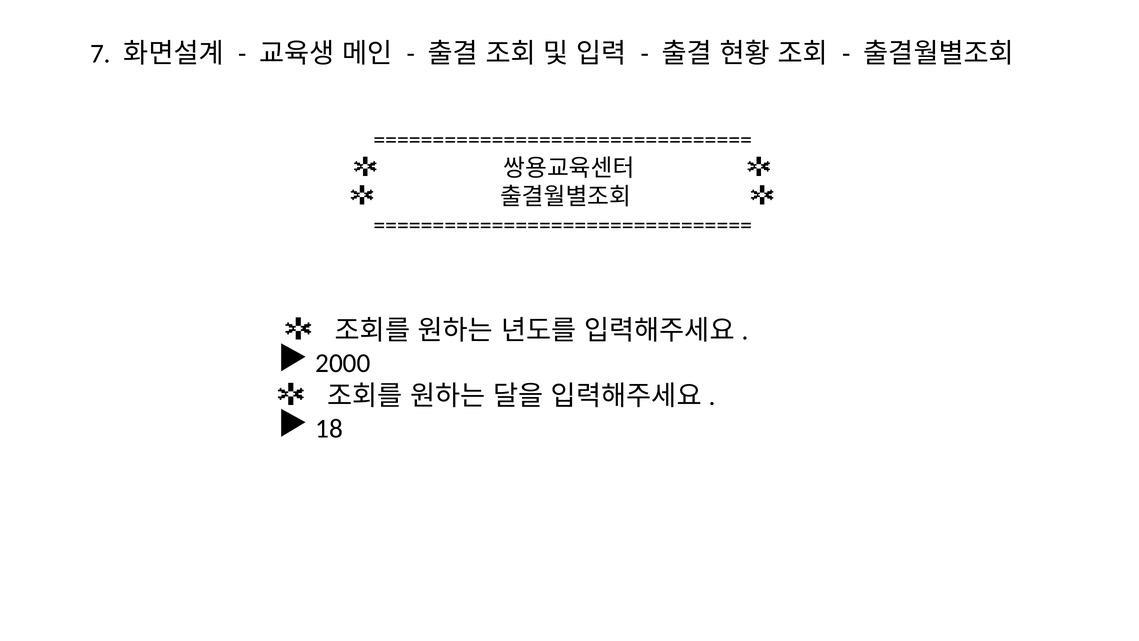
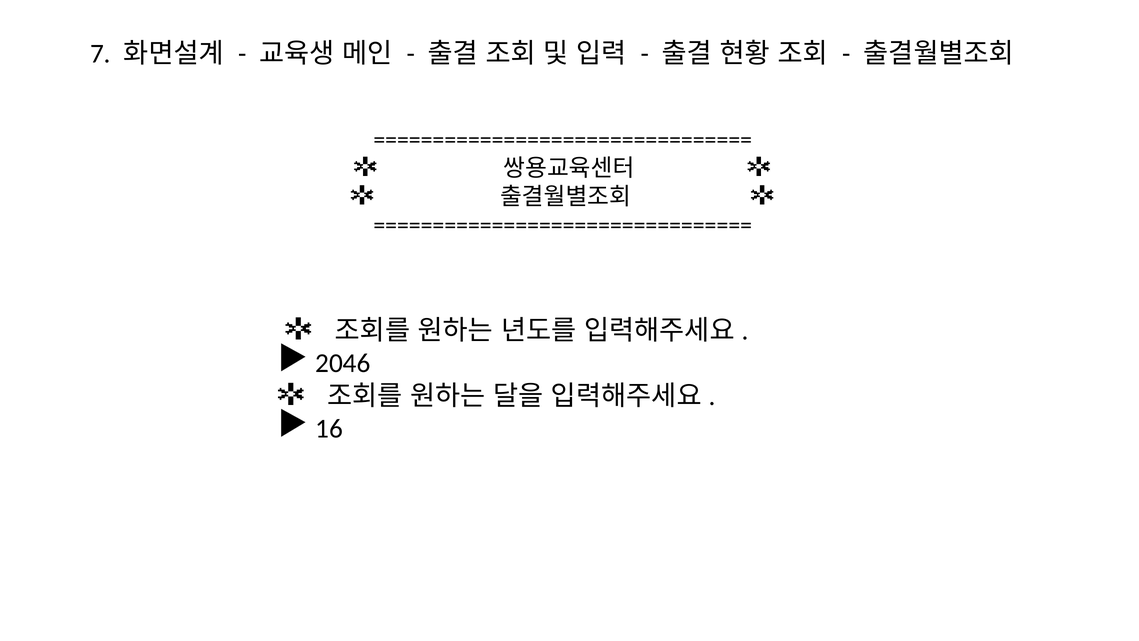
2000: 2000 -> 2046
18: 18 -> 16
